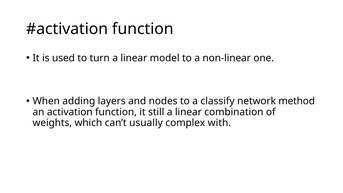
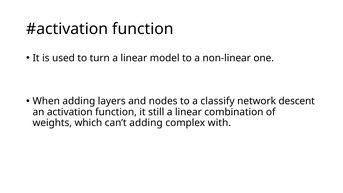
method: method -> descent
can’t usually: usually -> adding
